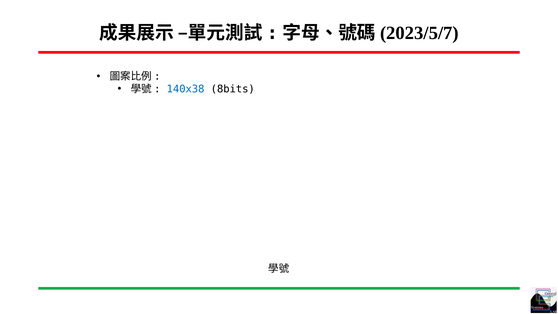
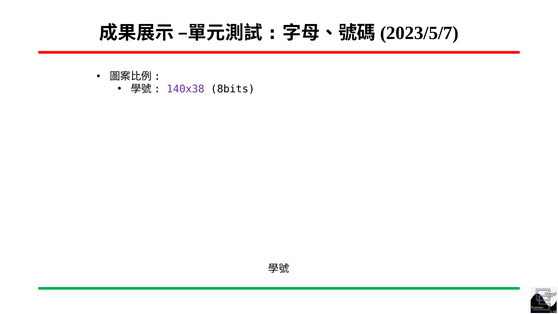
140x38 colour: blue -> purple
